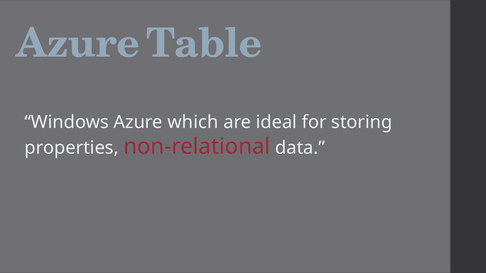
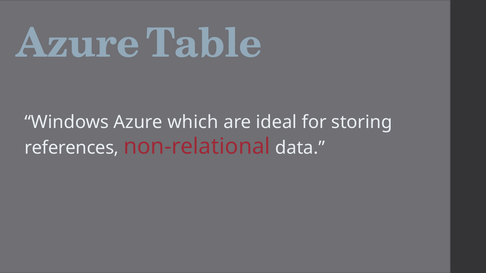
properties: properties -> references
